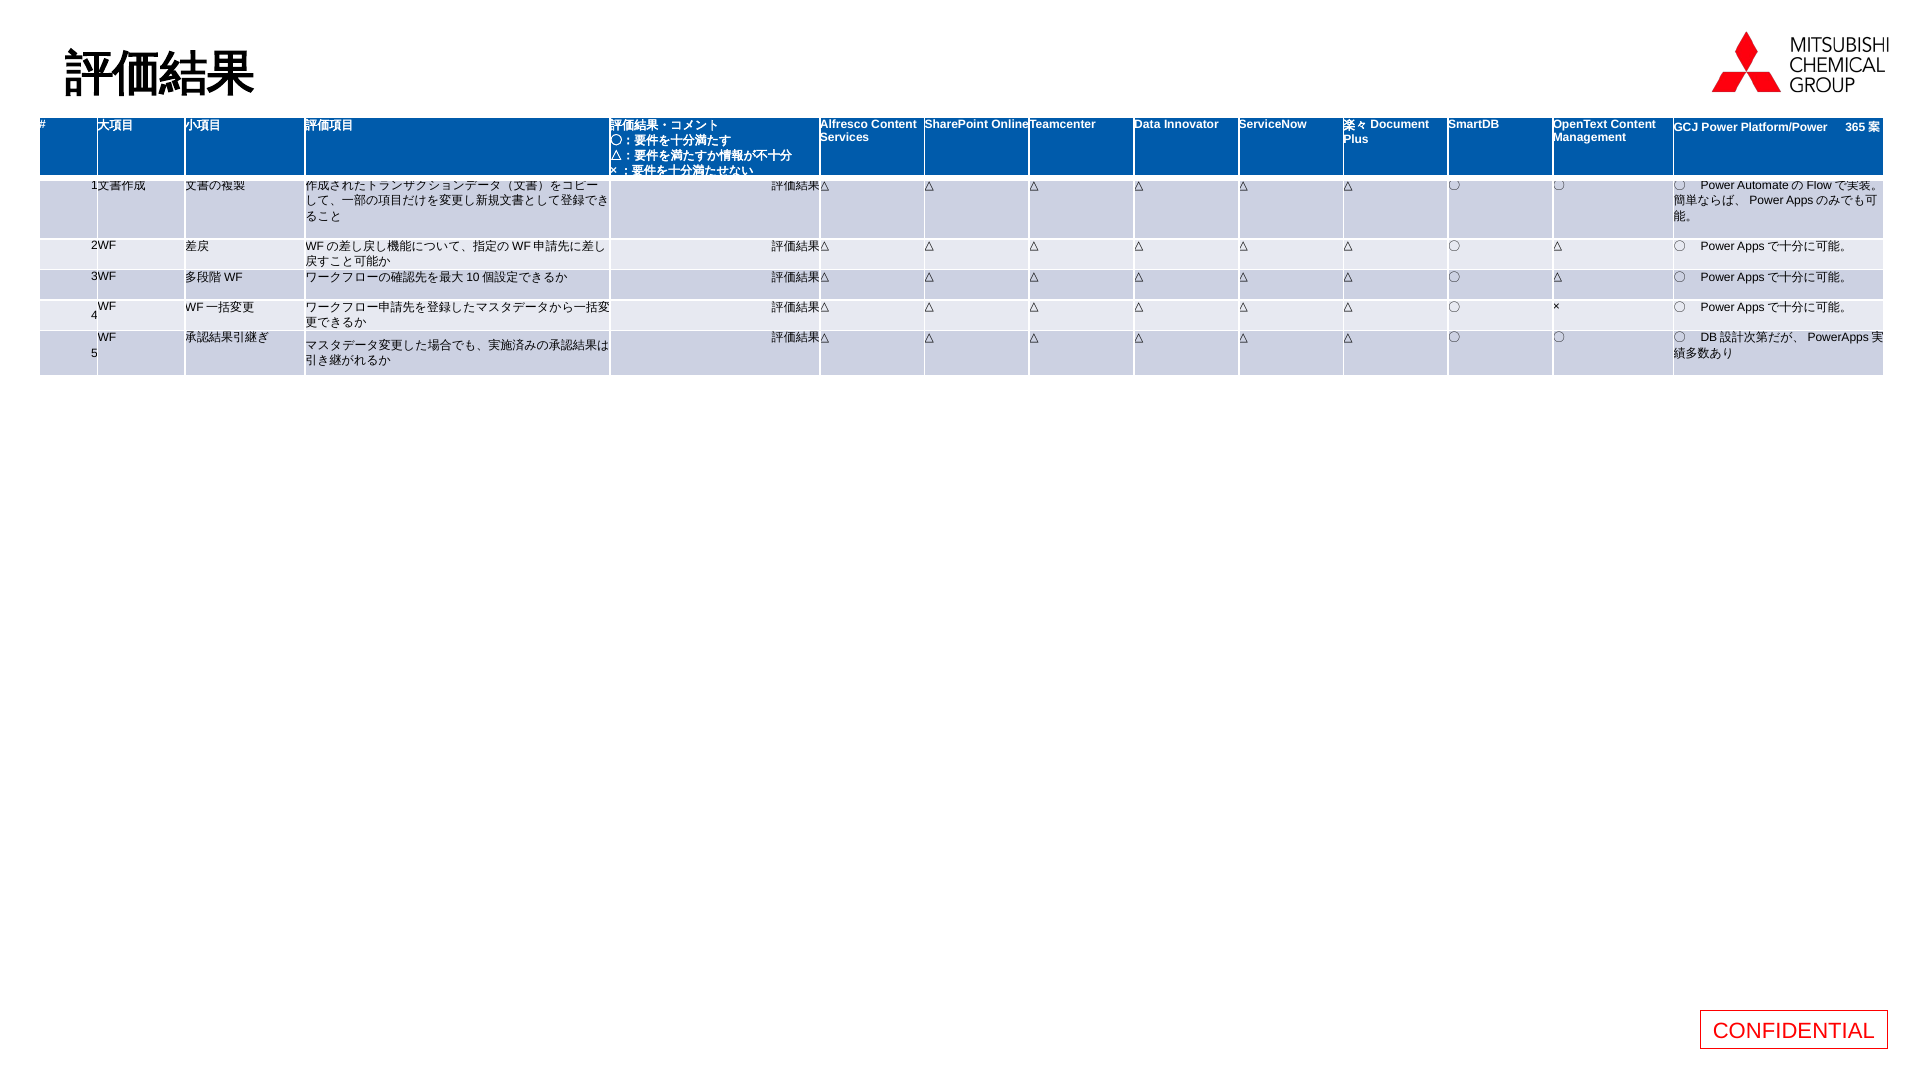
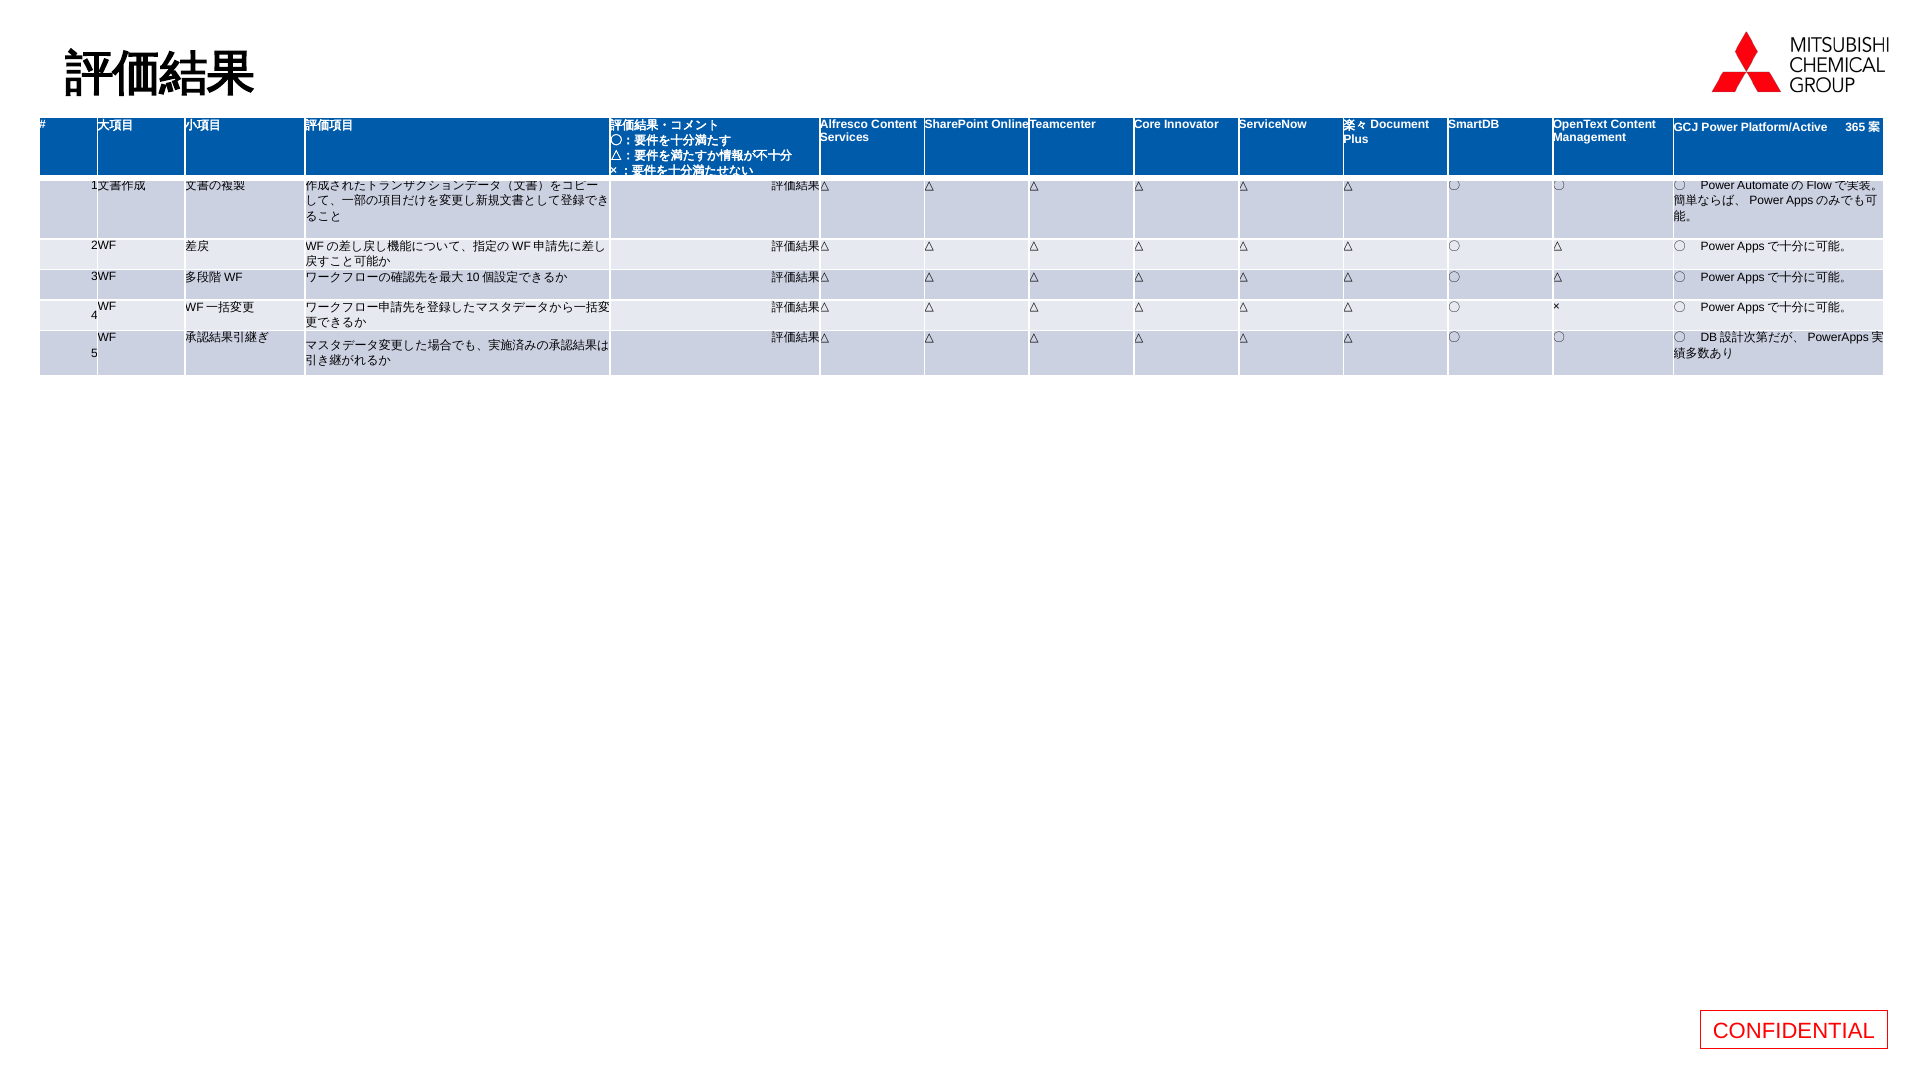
Data: Data -> Core
Platform/Power: Platform/Power -> Platform/Active
